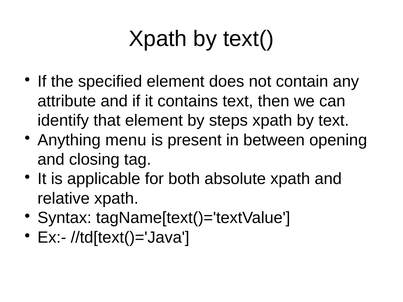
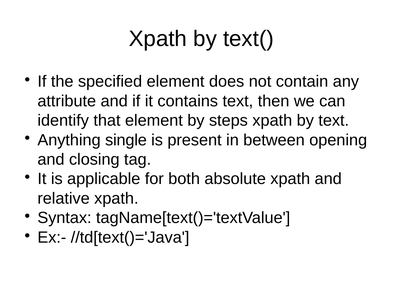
menu: menu -> single
